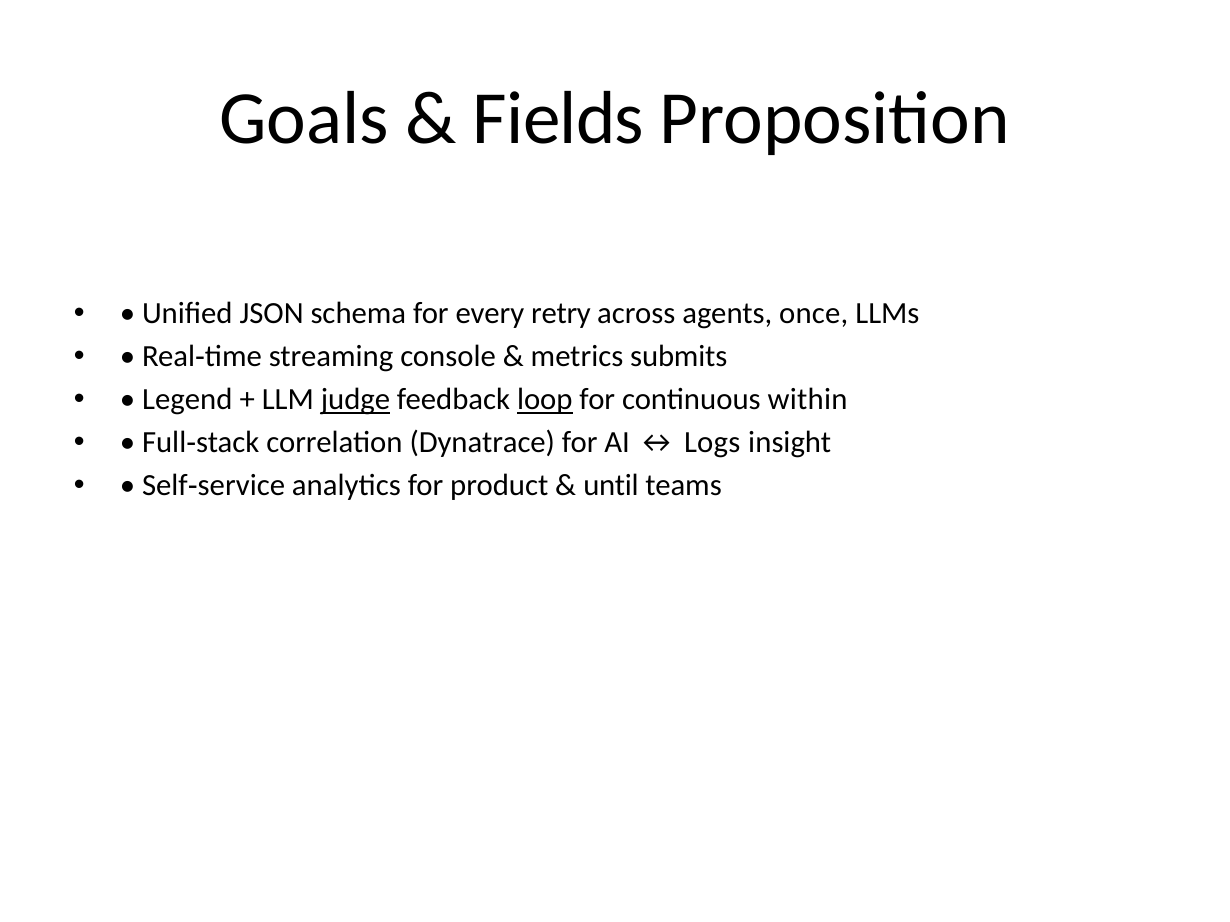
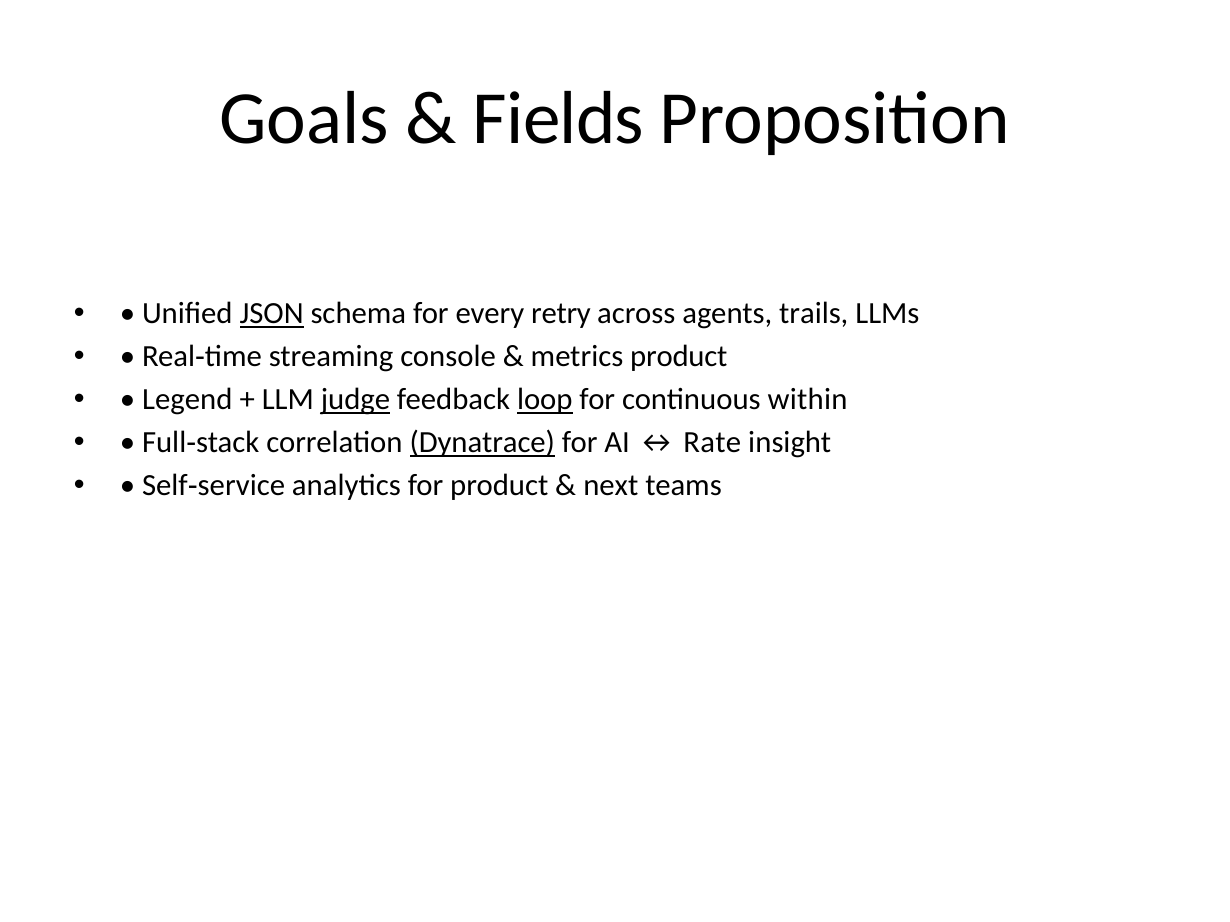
JSON underline: none -> present
once: once -> trails
metrics submits: submits -> product
Dynatrace underline: none -> present
Logs: Logs -> Rate
until: until -> next
